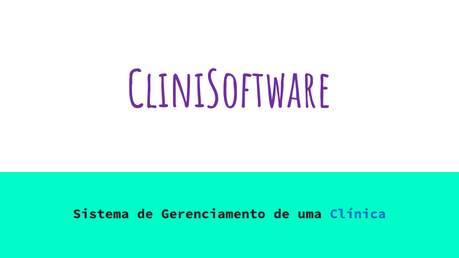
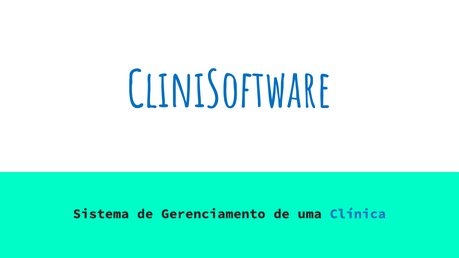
CliniSoftware colour: purple -> blue
